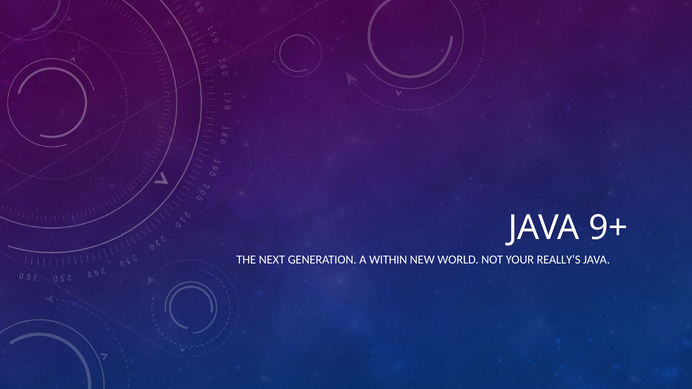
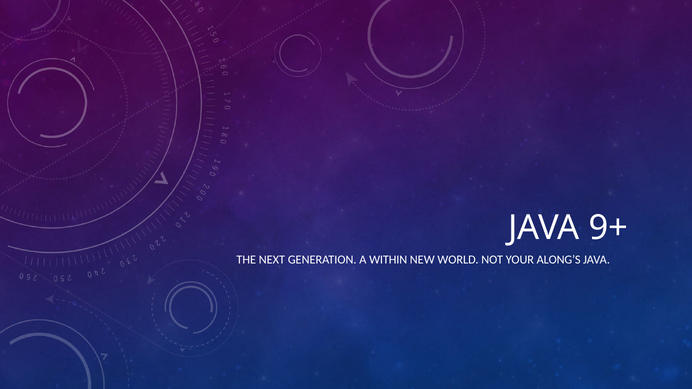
REALLY’S: REALLY’S -> ALONG’S
